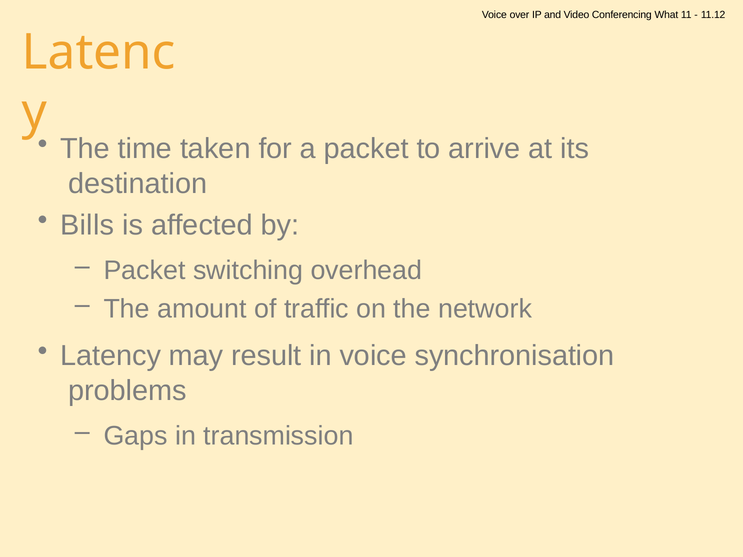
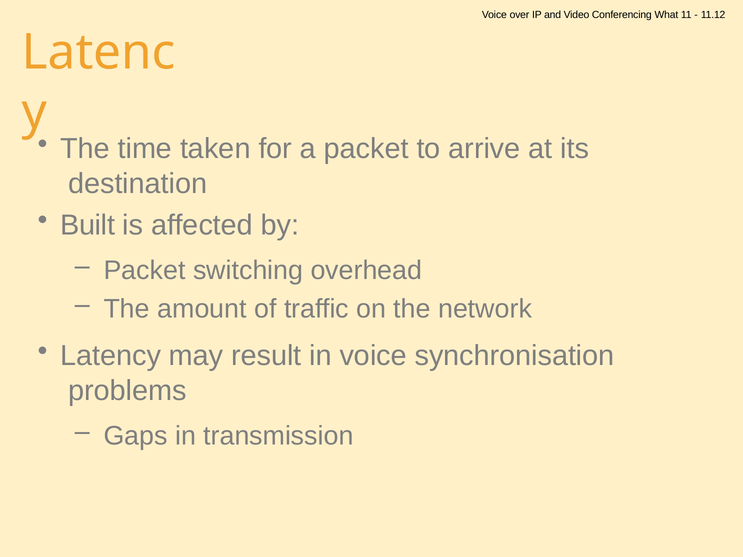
Bills: Bills -> Built
